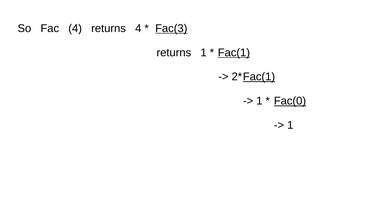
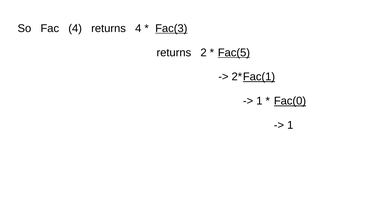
returns 1: 1 -> 2
Fac(1: Fac(1 -> Fac(5
